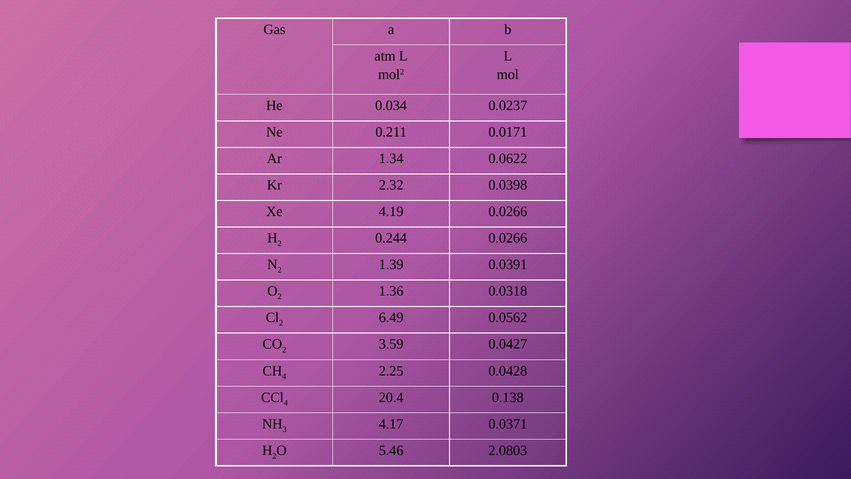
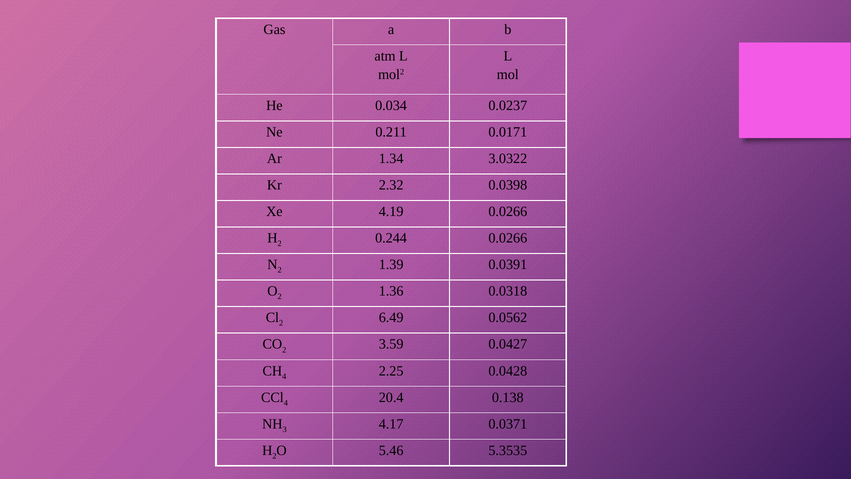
0.0622: 0.0622 -> 3.0322
2.0803: 2.0803 -> 5.3535
